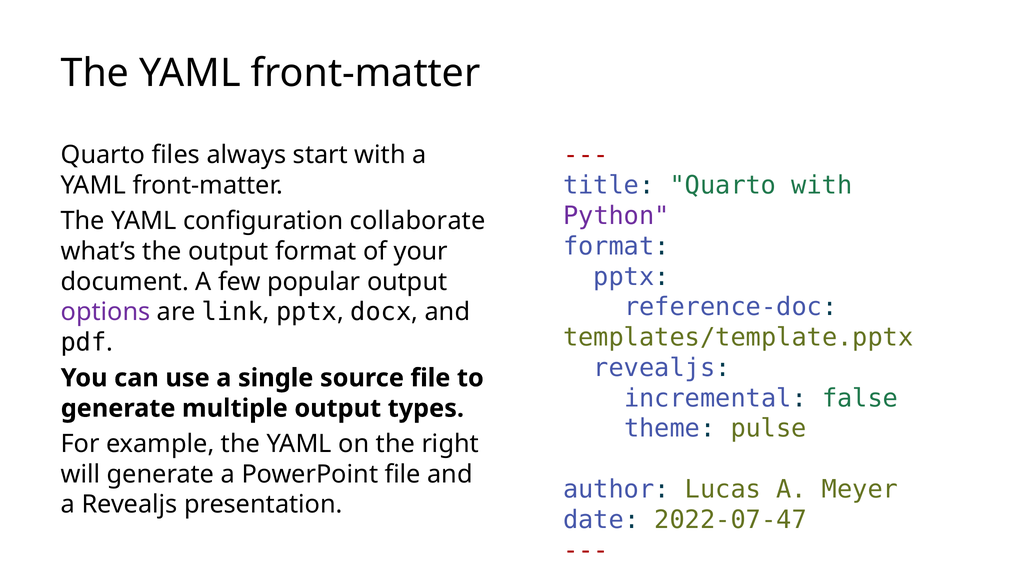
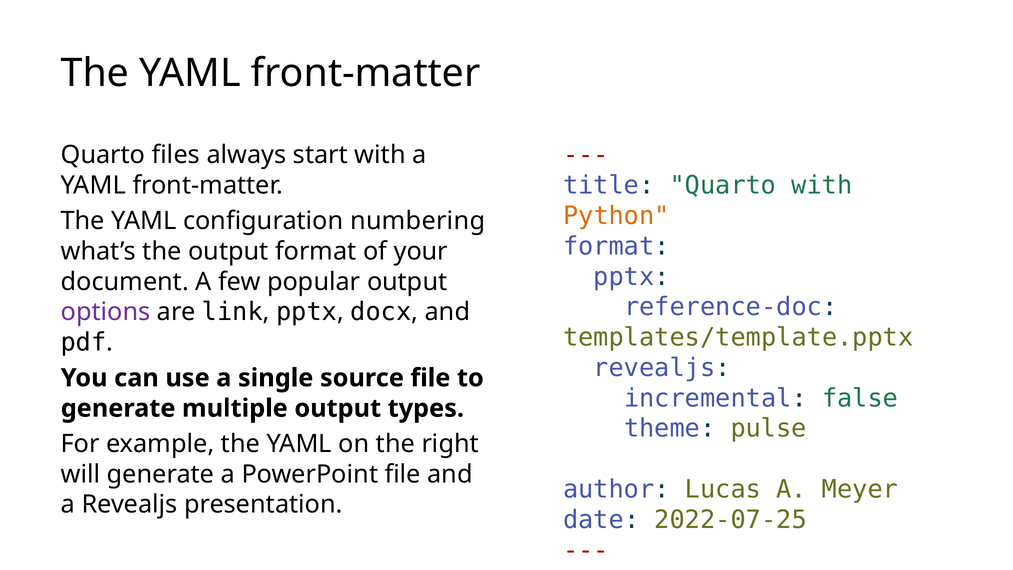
Python colour: purple -> orange
collaborate: collaborate -> numbering
2022-07-47: 2022-07-47 -> 2022-07-25
